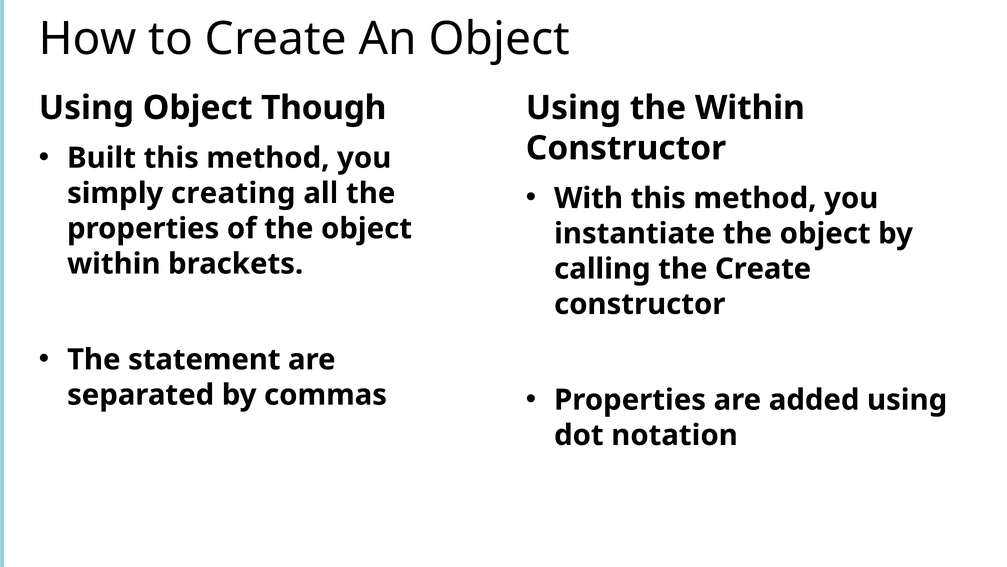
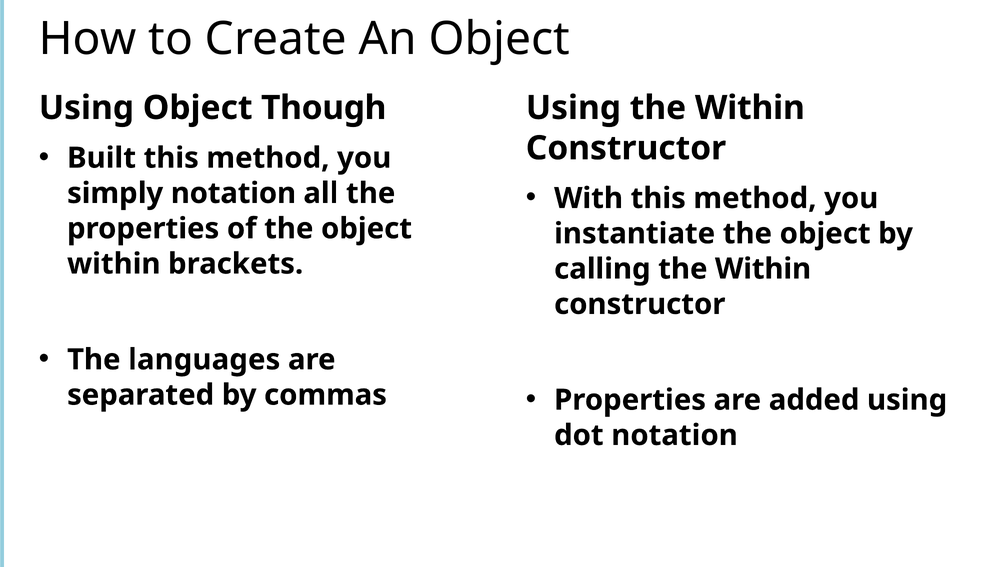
simply creating: creating -> notation
calling the Create: Create -> Within
statement: statement -> languages
